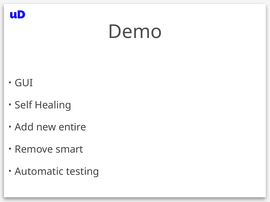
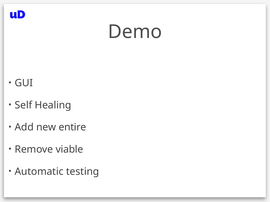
smart: smart -> viable
